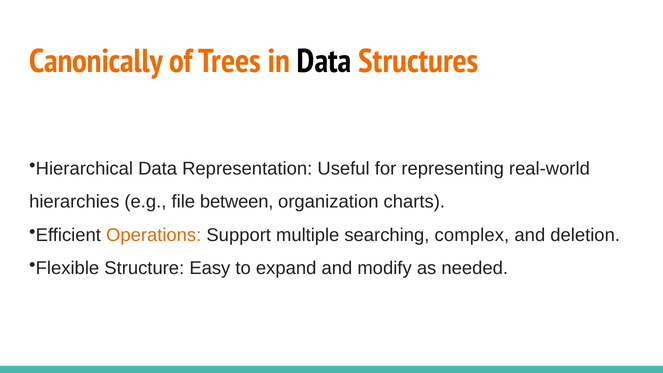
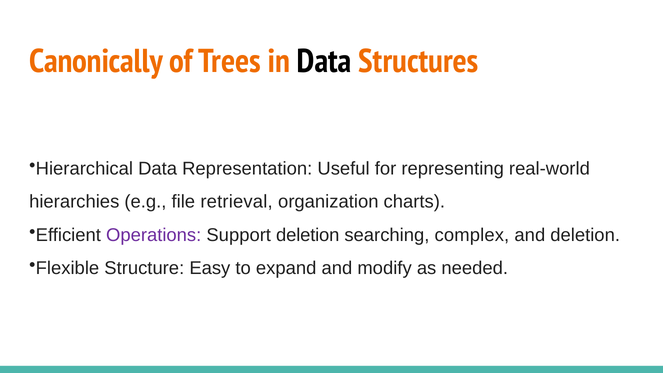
between: between -> retrieval
Operations colour: orange -> purple
Support multiple: multiple -> deletion
